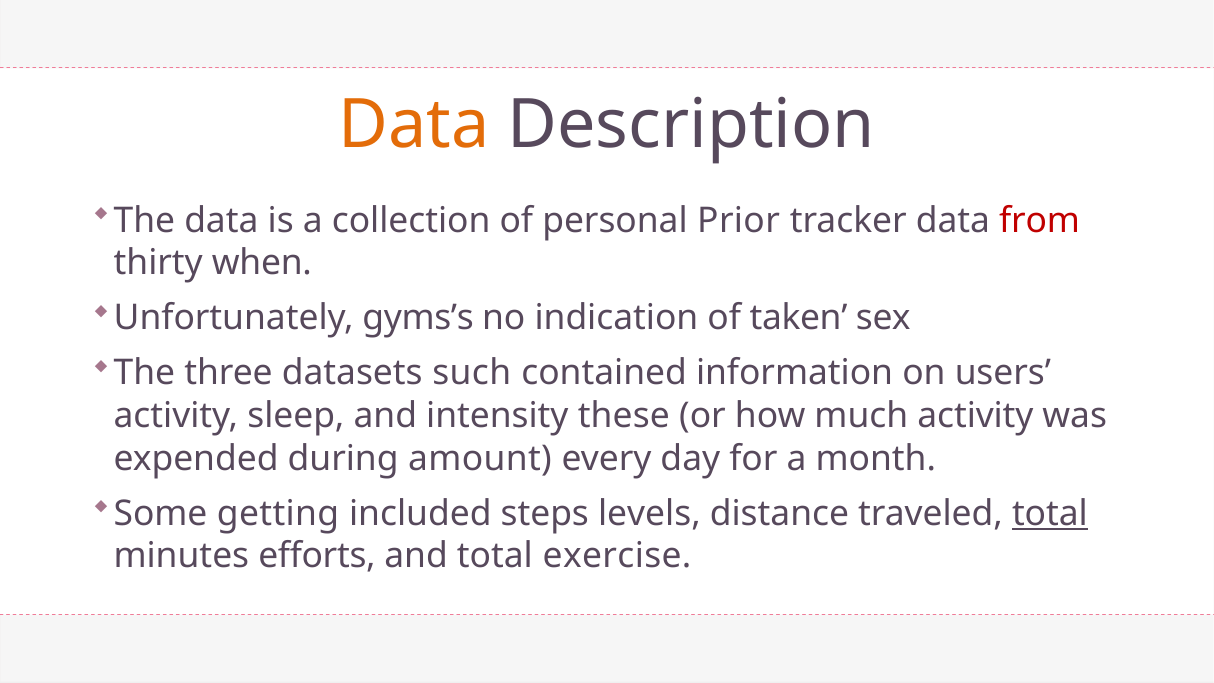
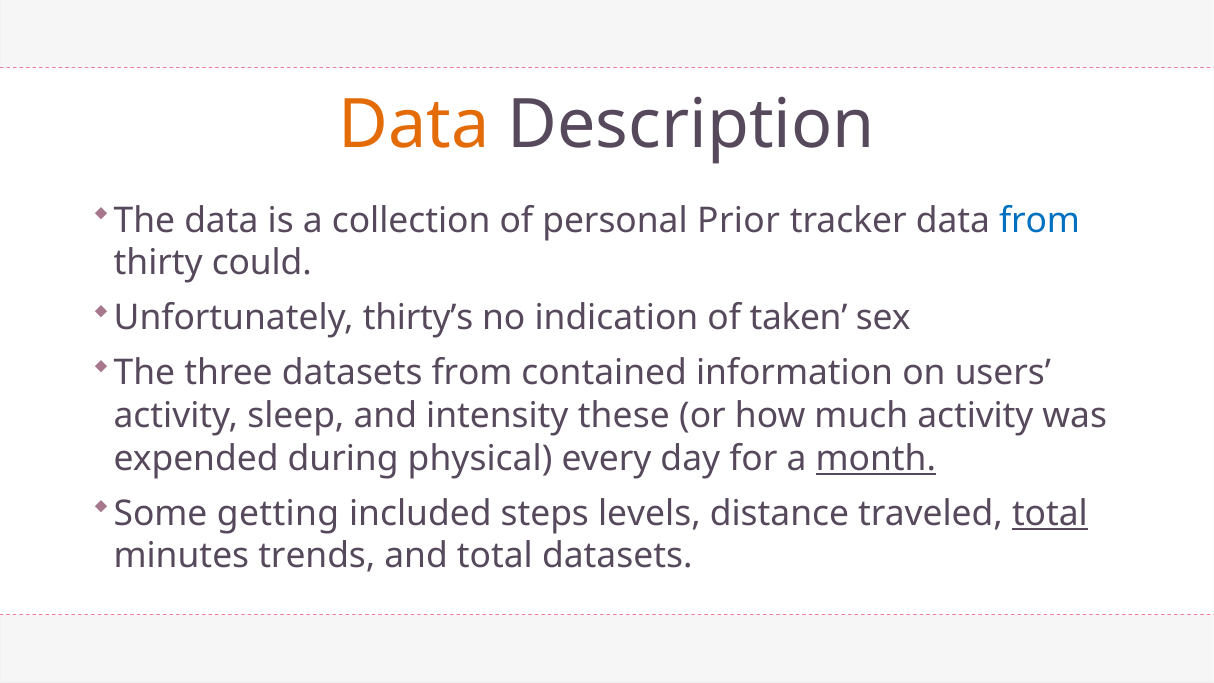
from at (1040, 220) colour: red -> blue
when: when -> could
gyms’s: gyms’s -> thirty’s
datasets such: such -> from
amount: amount -> physical
month underline: none -> present
efforts: efforts -> trends
total exercise: exercise -> datasets
